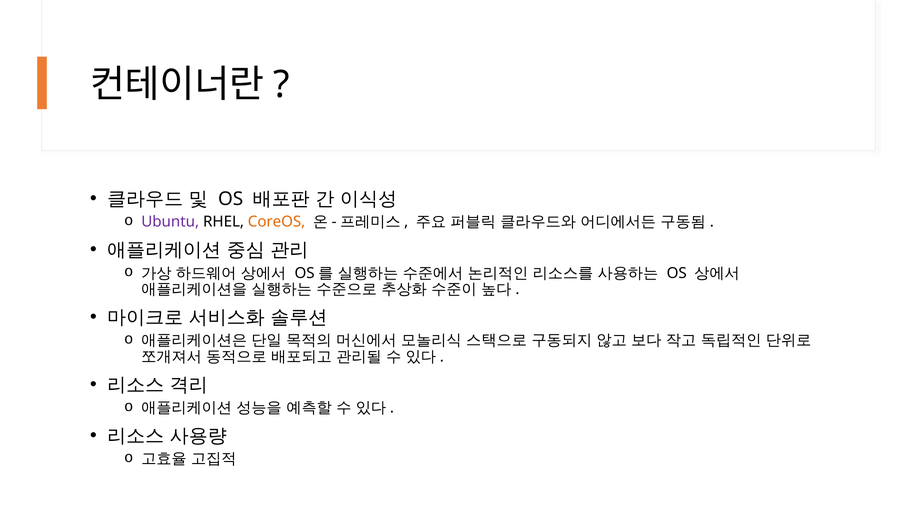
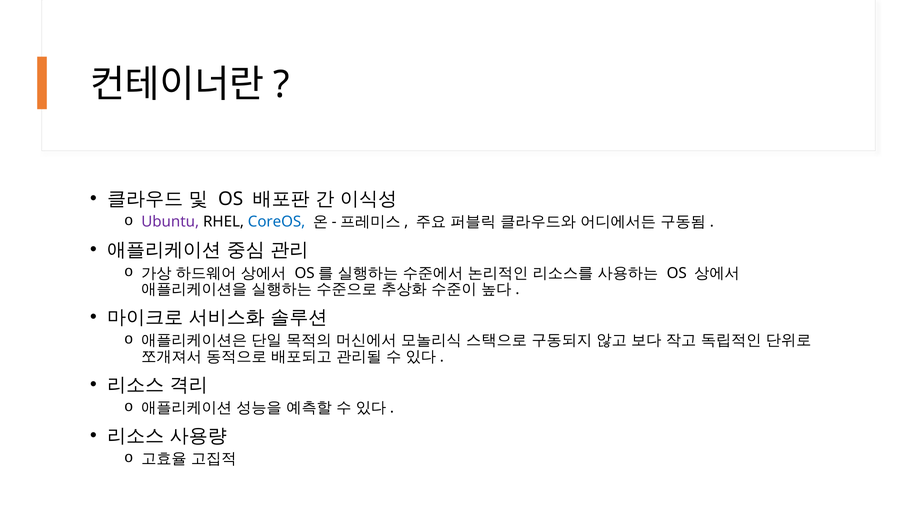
CoreOS colour: orange -> blue
